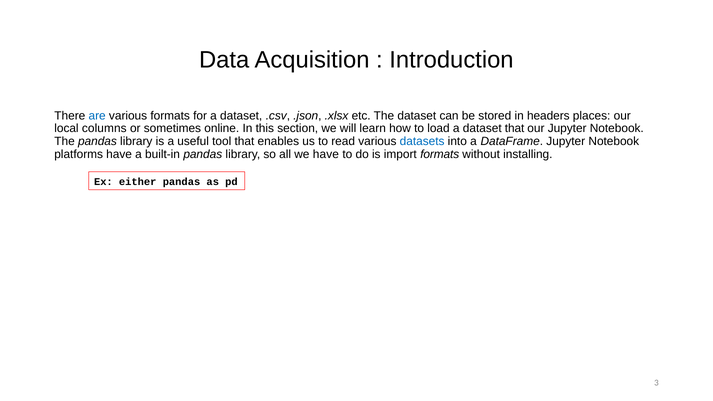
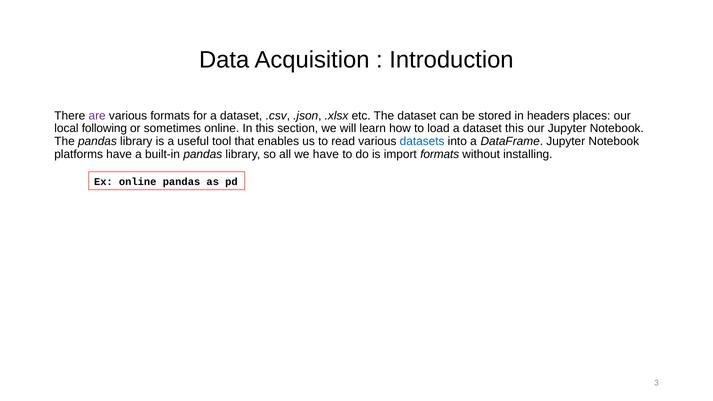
are colour: blue -> purple
columns: columns -> following
dataset that: that -> this
Ex either: either -> online
